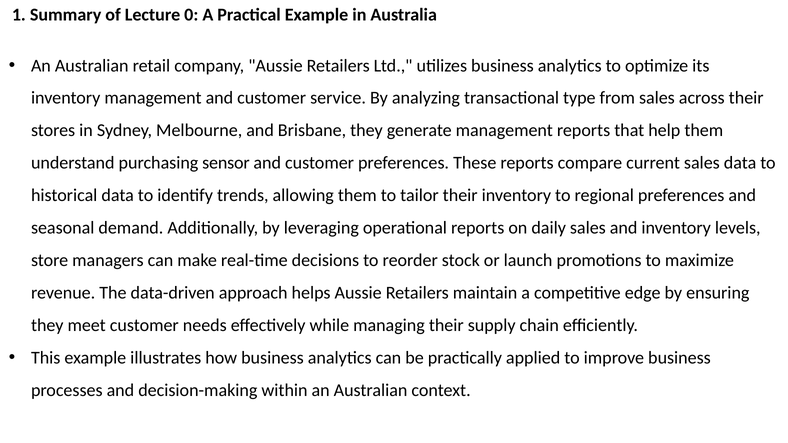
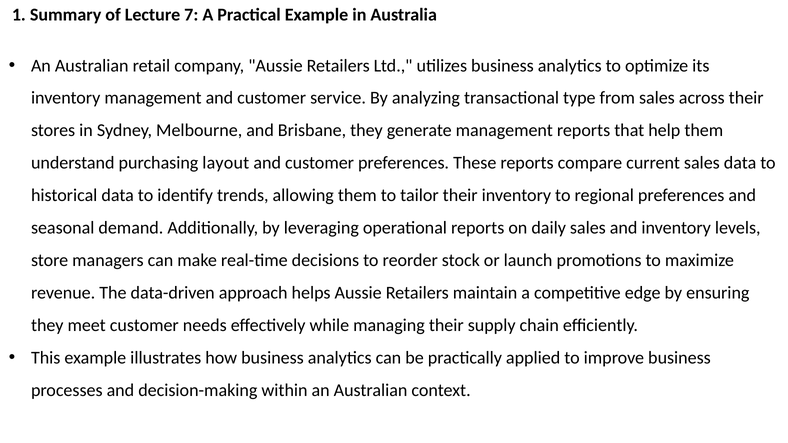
0: 0 -> 7
sensor: sensor -> layout
